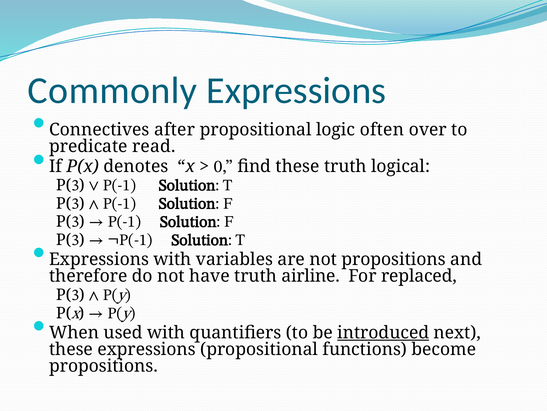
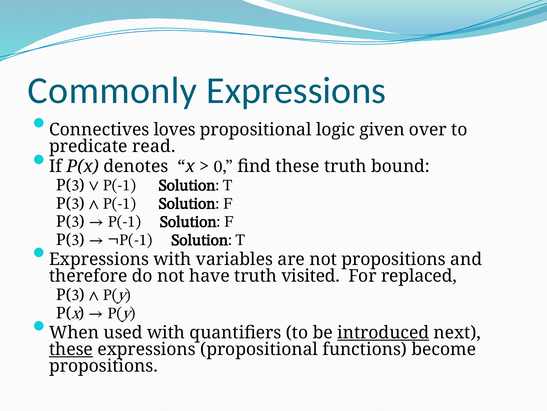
after: after -> loves
often: often -> given
logical: logical -> bound
airline: airline -> visited
these at (71, 349) underline: none -> present
